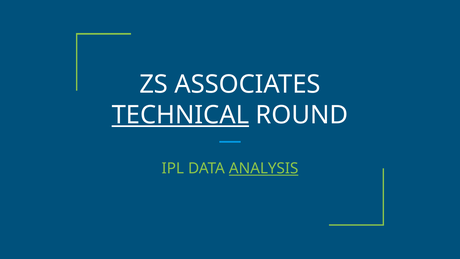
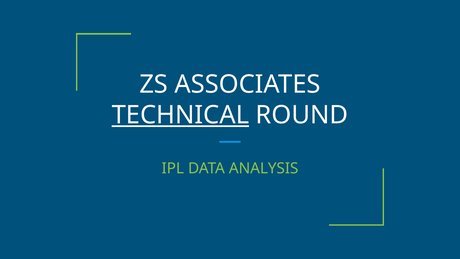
ANALYSIS underline: present -> none
